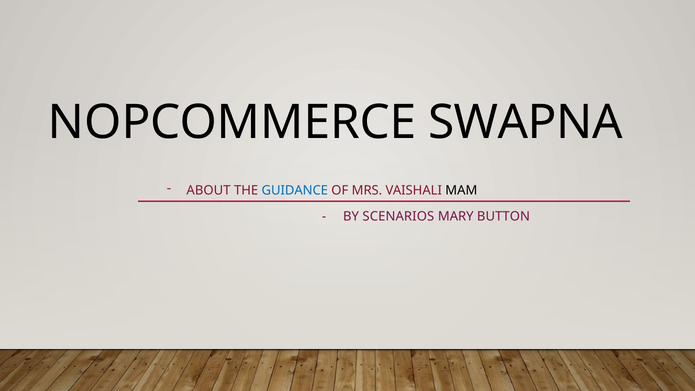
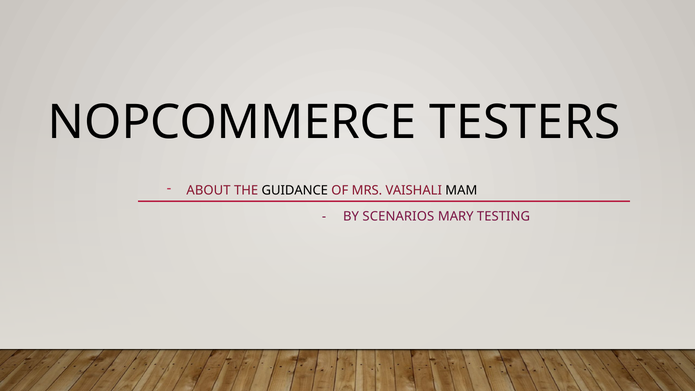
SWAPNA: SWAPNA -> TESTERS
GUIDANCE colour: blue -> black
BUTTON: BUTTON -> TESTING
